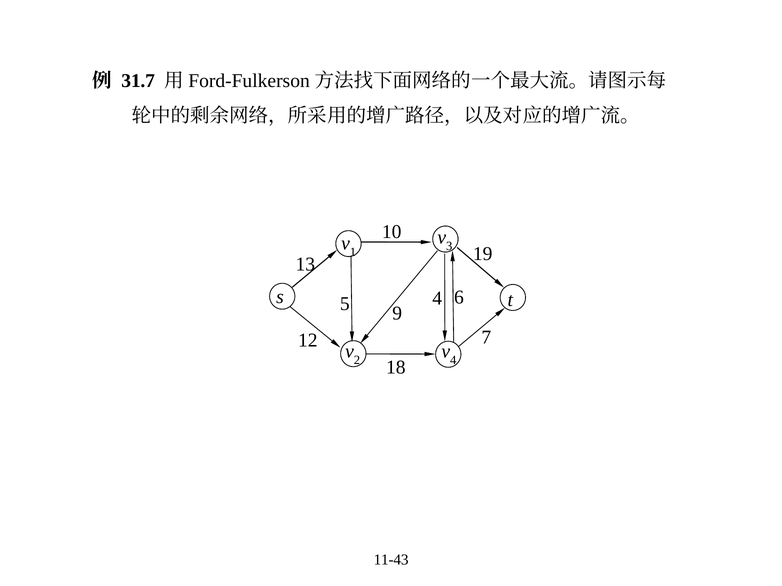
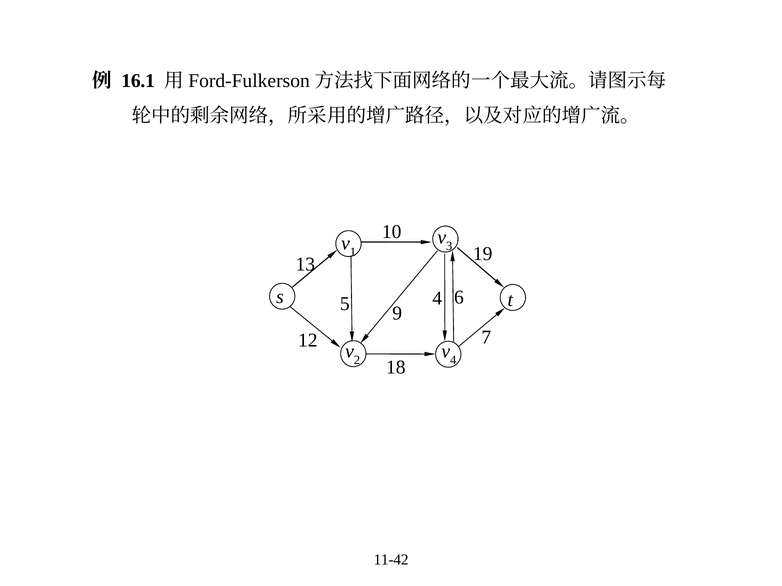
31.7: 31.7 -> 16.1
11-43: 11-43 -> 11-42
